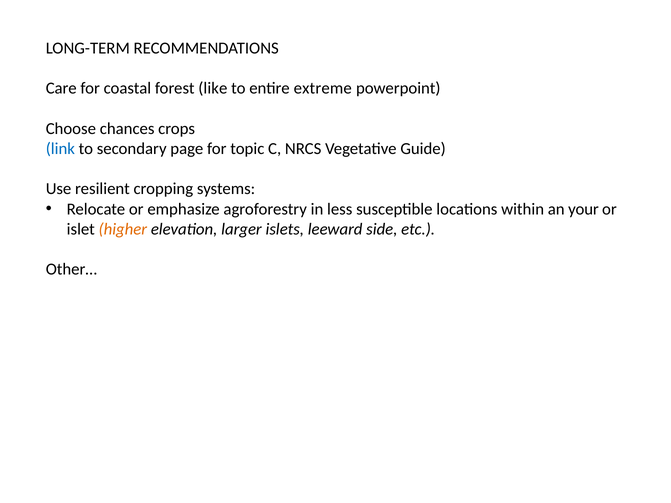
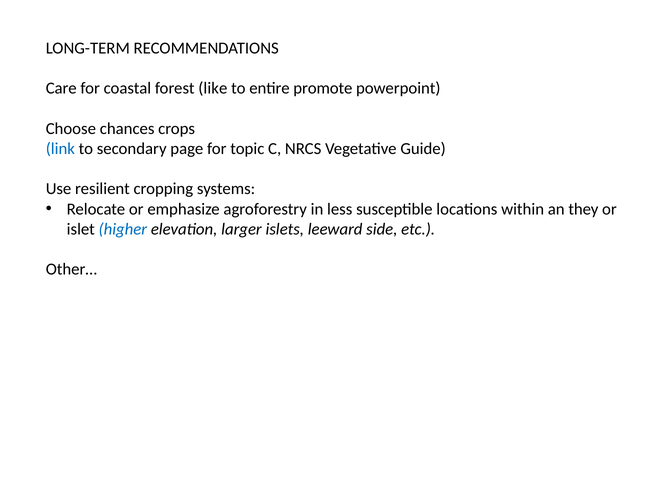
extreme: extreme -> promote
your: your -> they
higher colour: orange -> blue
